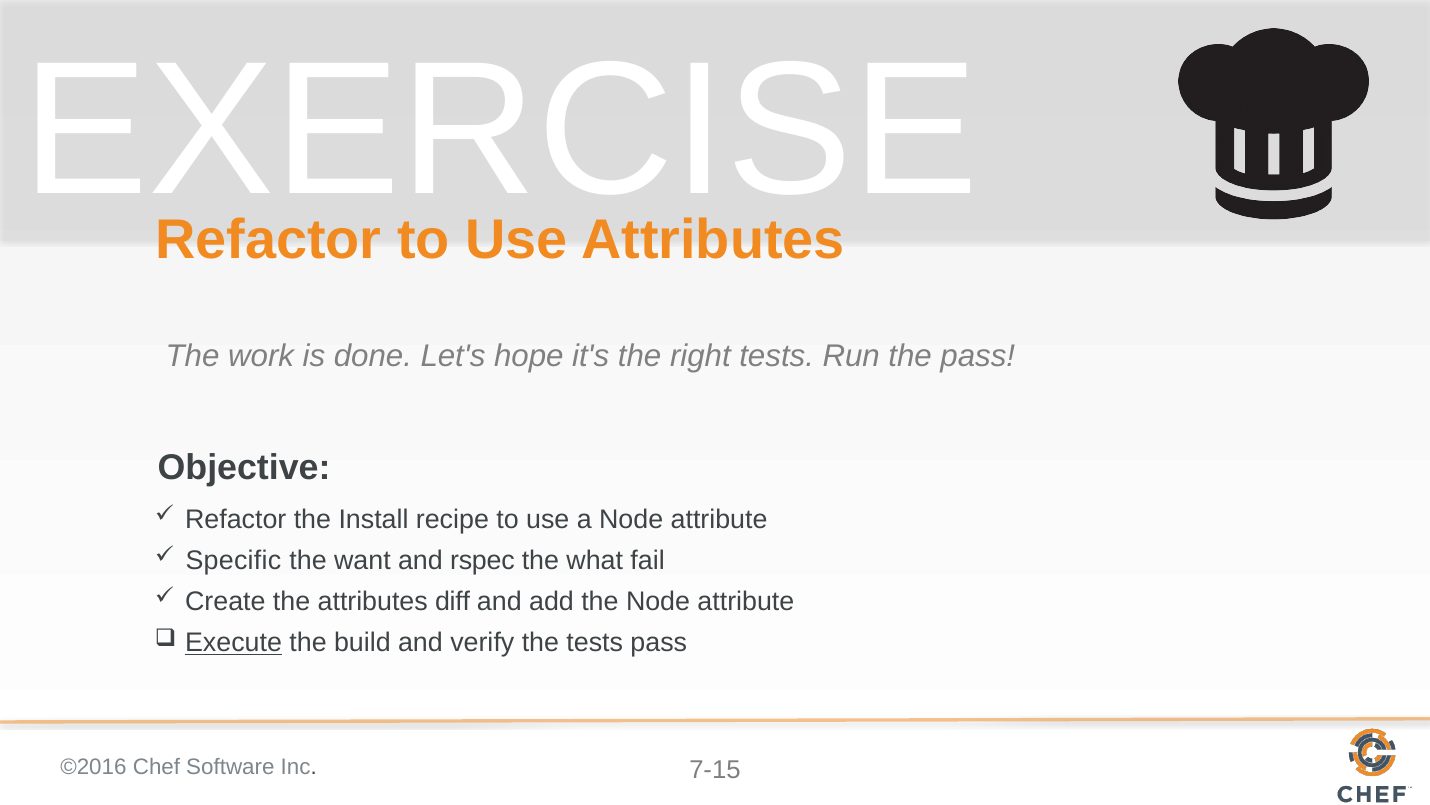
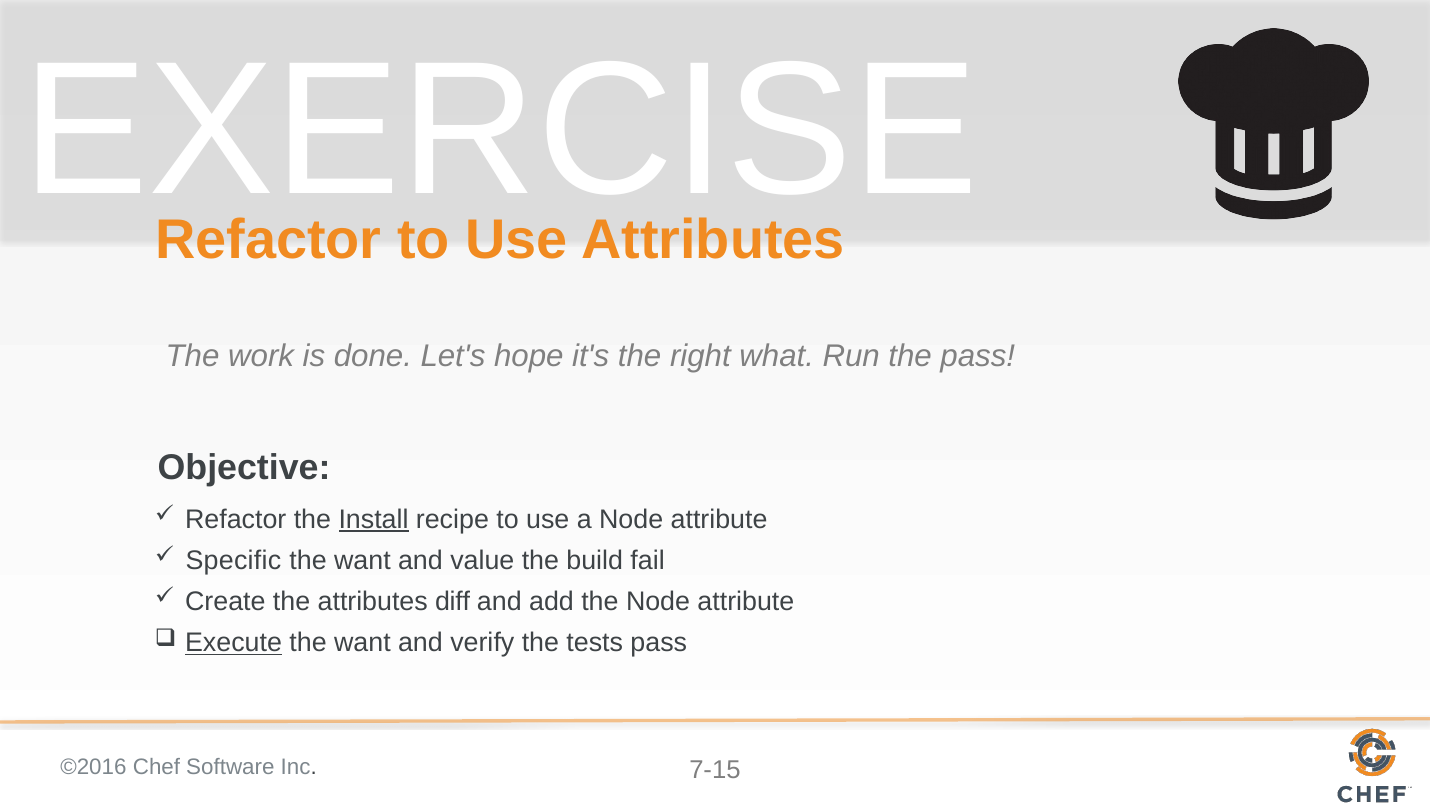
right tests: tests -> what
Install underline: none -> present
rspec: rspec -> value
what: what -> build
build at (362, 642): build -> want
